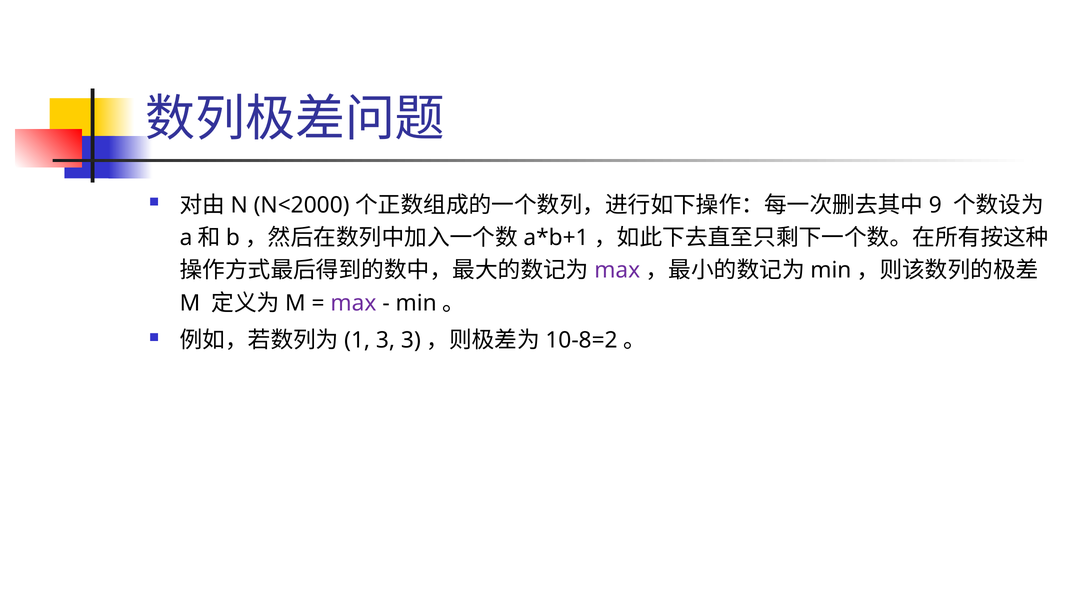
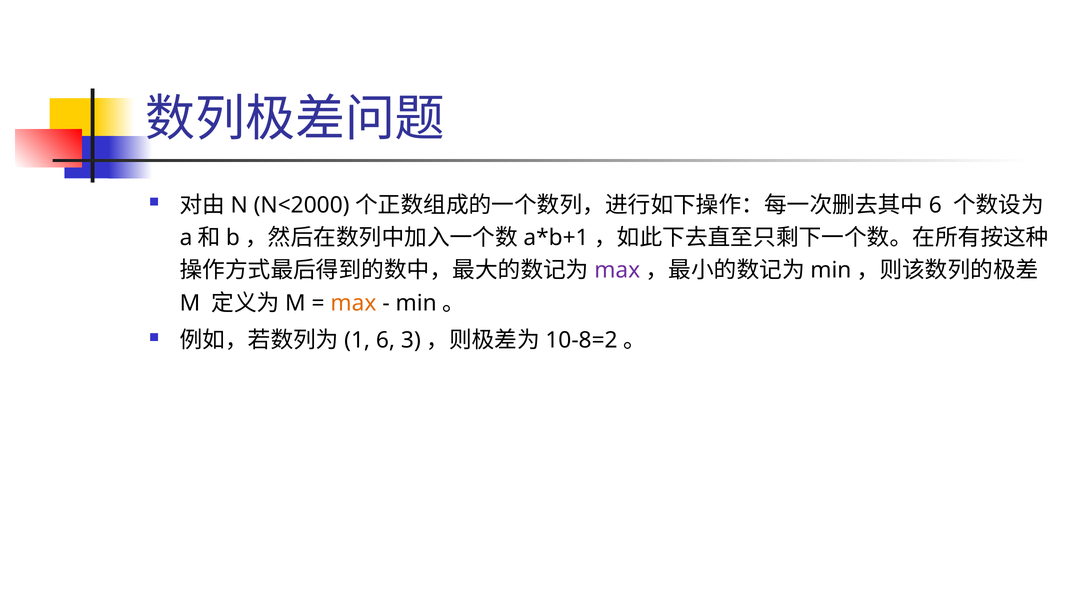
9 at (935, 205): 9 -> 6
max at (353, 303) colour: purple -> orange
3 at (385, 340): 3 -> 6
